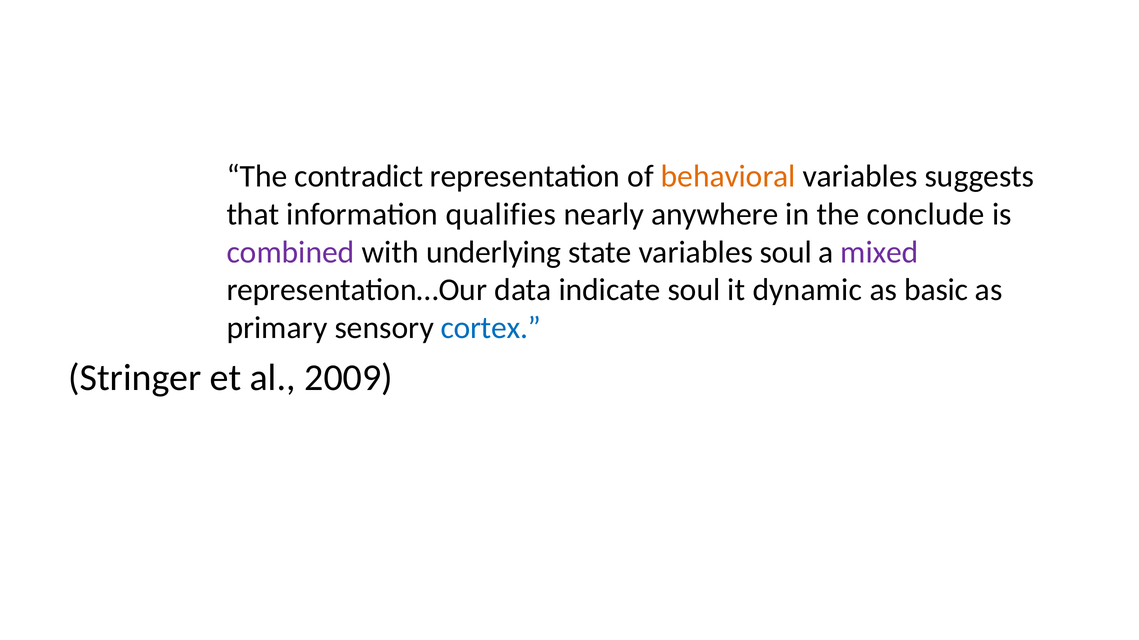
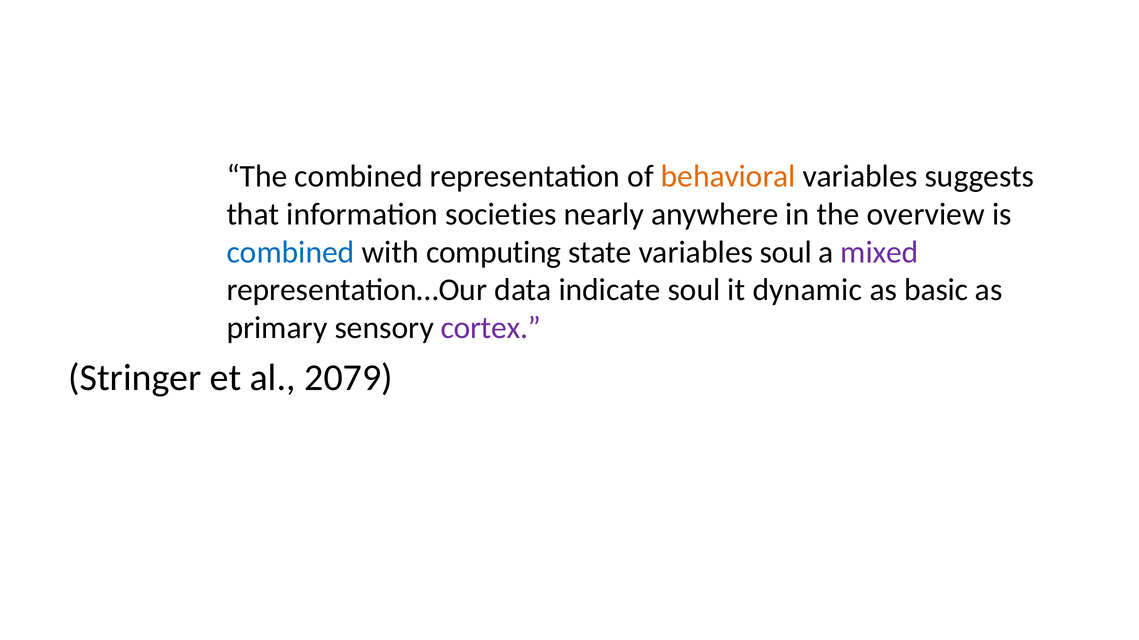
The contradict: contradict -> combined
qualifies: qualifies -> societies
conclude: conclude -> overview
combined at (291, 252) colour: purple -> blue
underlying: underlying -> computing
cortex colour: blue -> purple
2009: 2009 -> 2079
